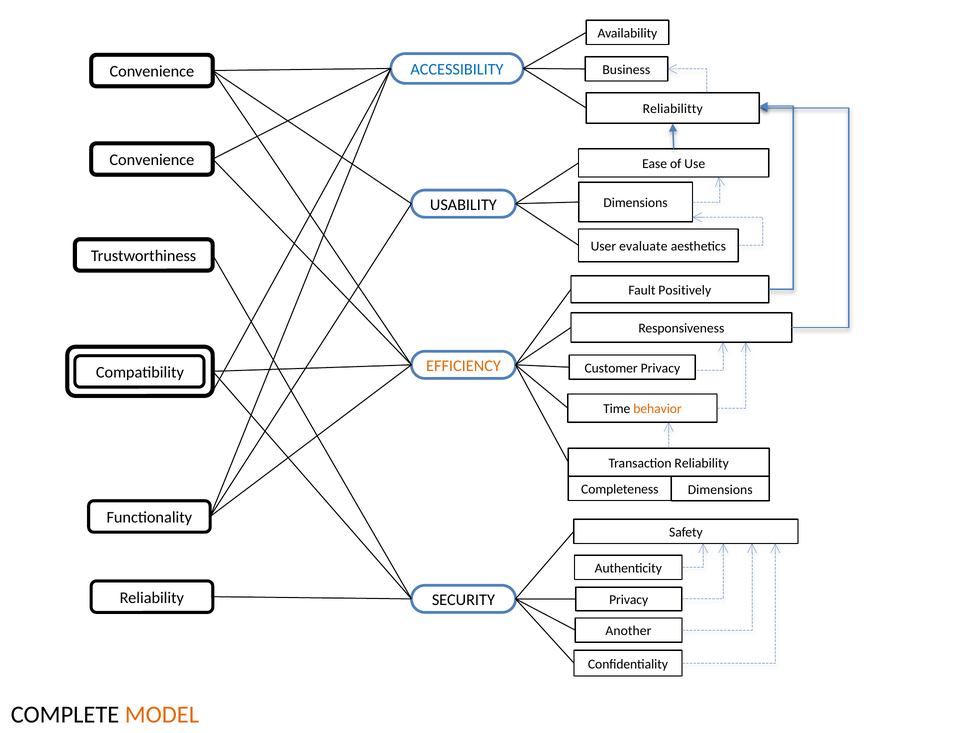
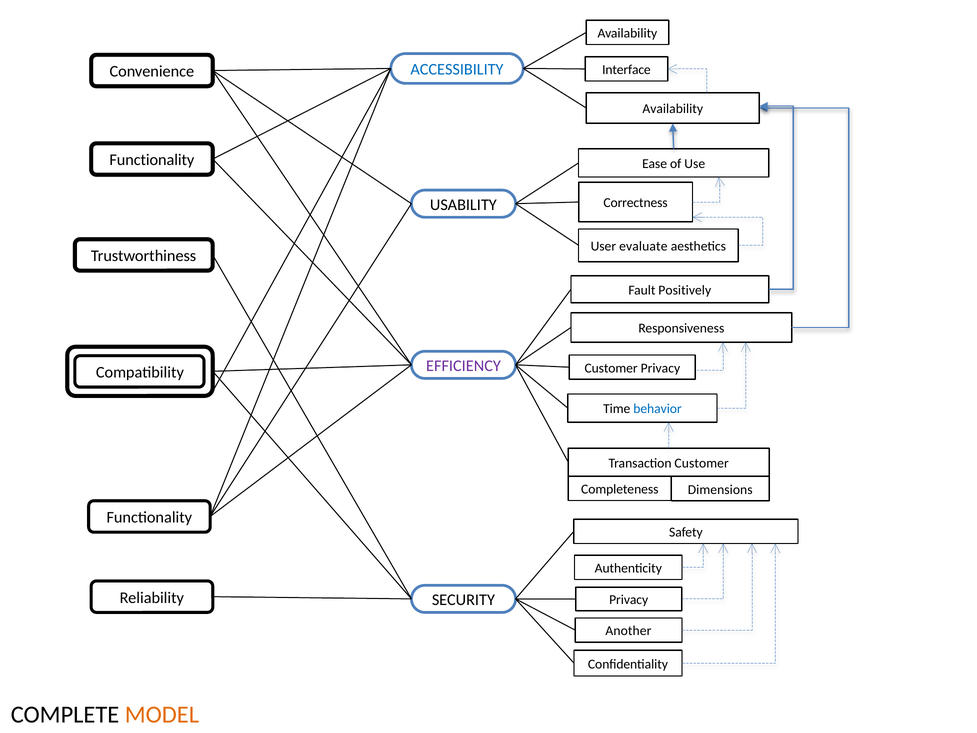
Business: Business -> Interface
Reliabilitty at (673, 109): Reliabilitty -> Availability
Convenience at (152, 160): Convenience -> Functionality
Dimensions at (636, 203): Dimensions -> Correctness
EFFICIENCY colour: orange -> purple
behavior colour: orange -> blue
Transaction Reliability: Reliability -> Customer
